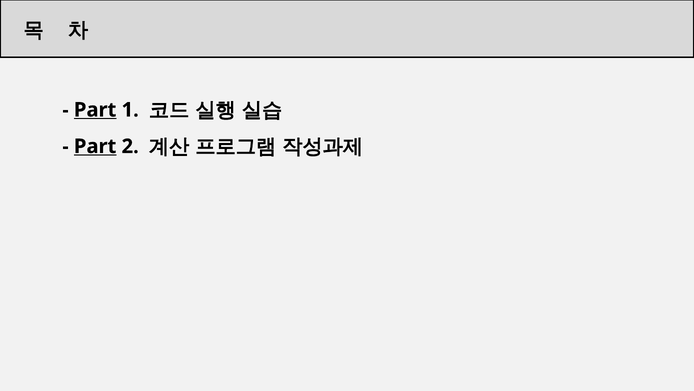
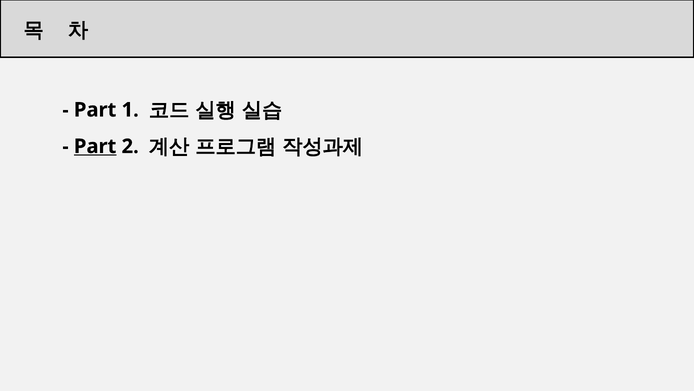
Part at (95, 110) underline: present -> none
